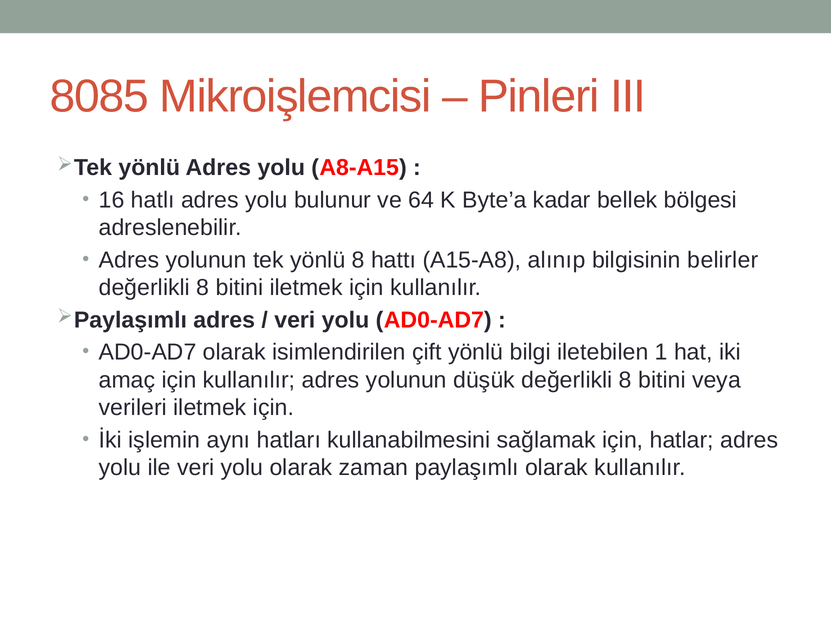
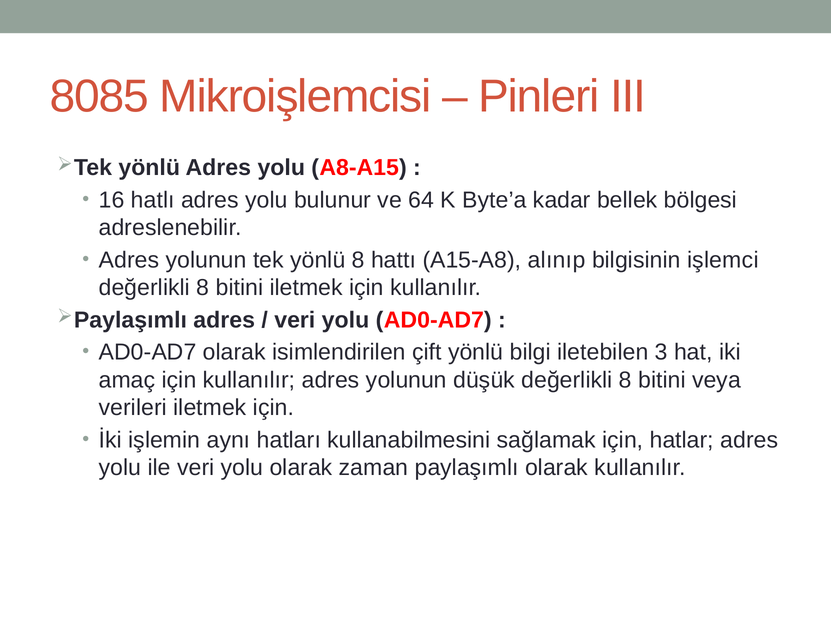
belirler: belirler -> işlemci
1: 1 -> 3
